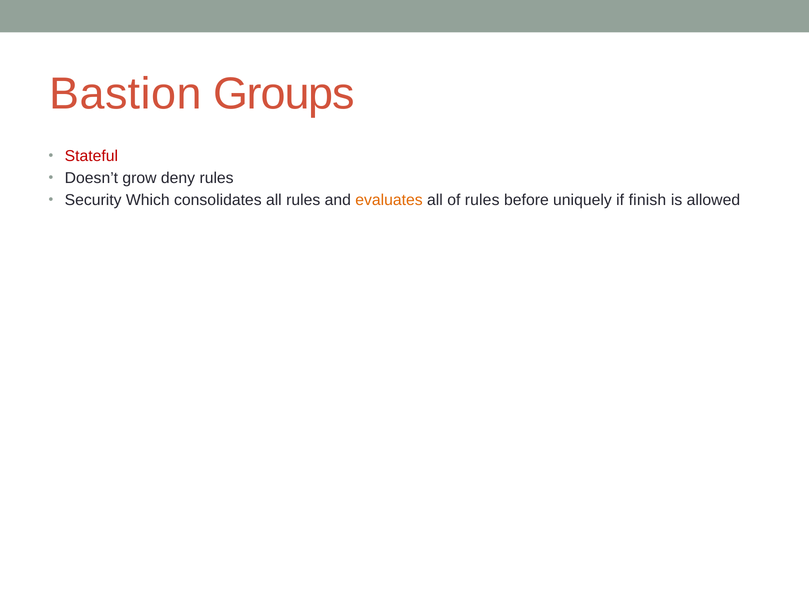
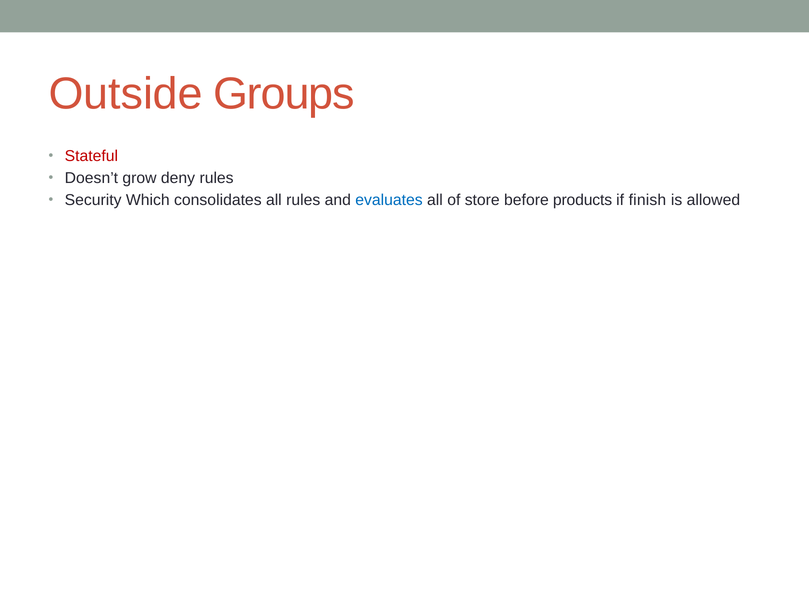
Bastion: Bastion -> Outside
evaluates colour: orange -> blue
of rules: rules -> store
uniquely: uniquely -> products
